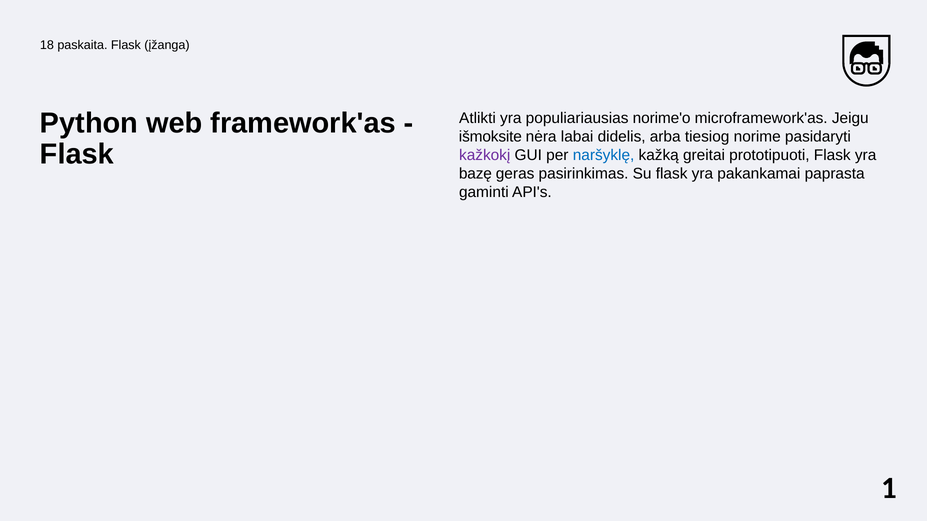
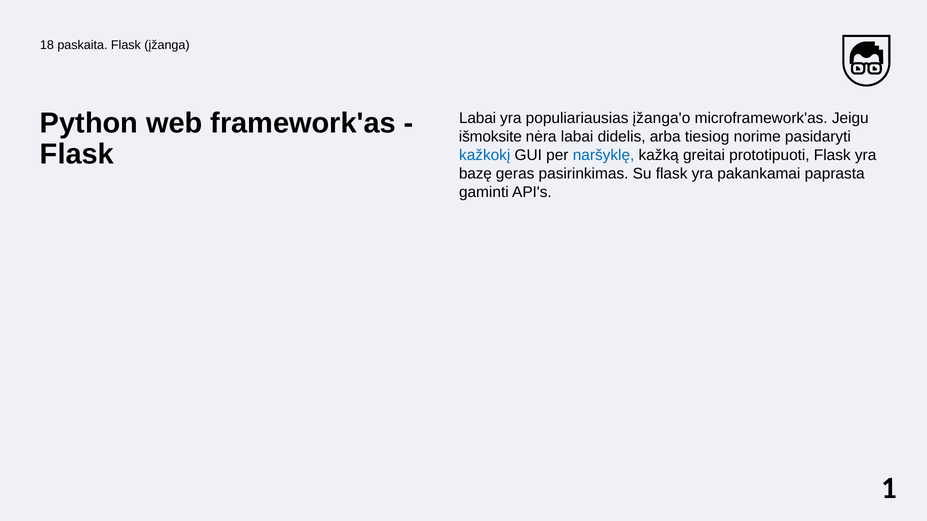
Atlikti at (478, 118): Atlikti -> Labai
norime'o: norime'o -> įžanga'o
kažkokį colour: purple -> blue
